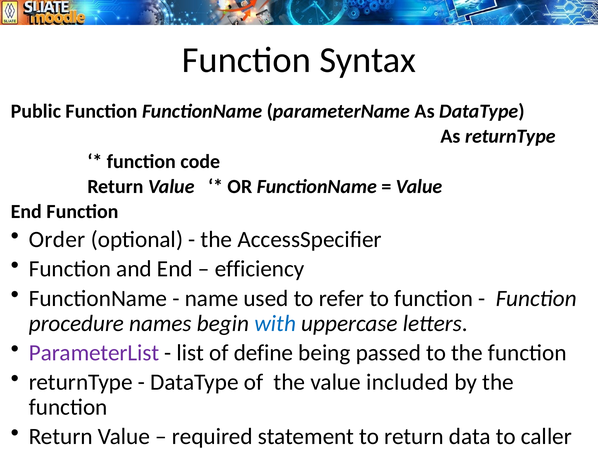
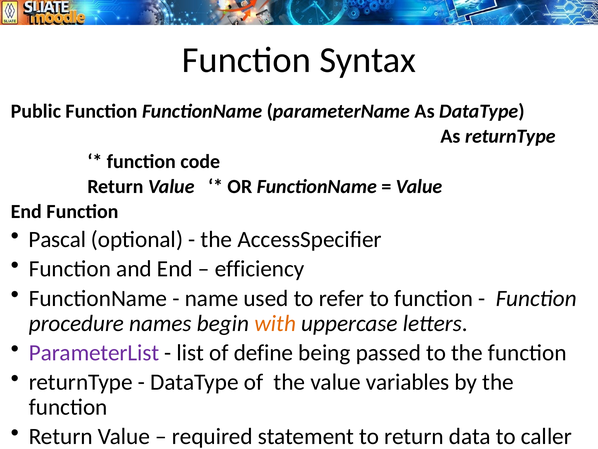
Order: Order -> Pascal
with colour: blue -> orange
included: included -> variables
